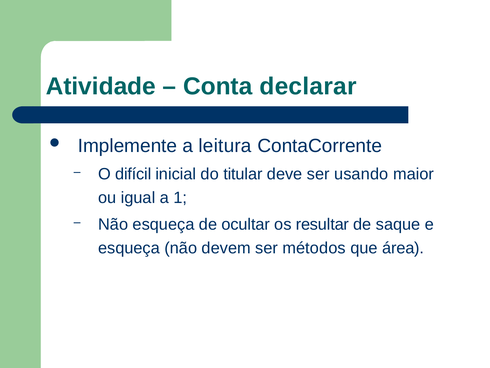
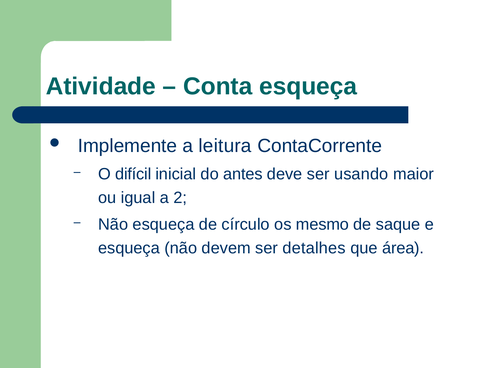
Conta declarar: declarar -> esqueça
titular: titular -> antes
1: 1 -> 2
ocultar: ocultar -> círculo
resultar: resultar -> mesmo
métodos: métodos -> detalhes
